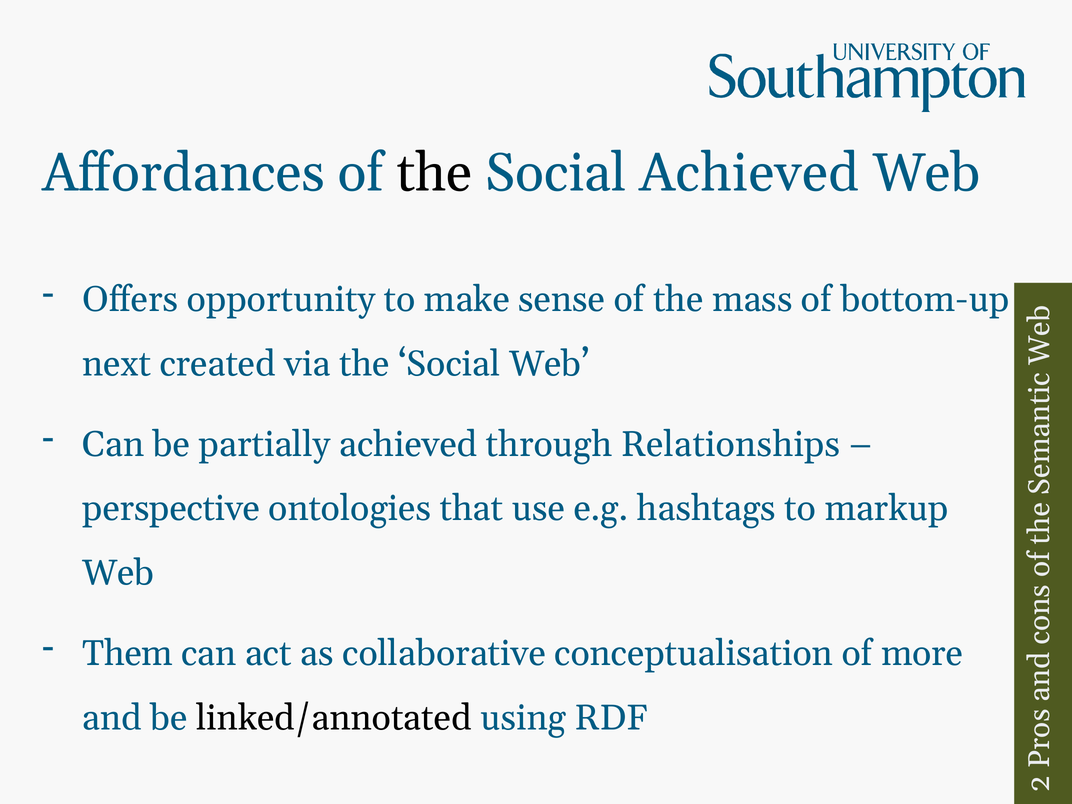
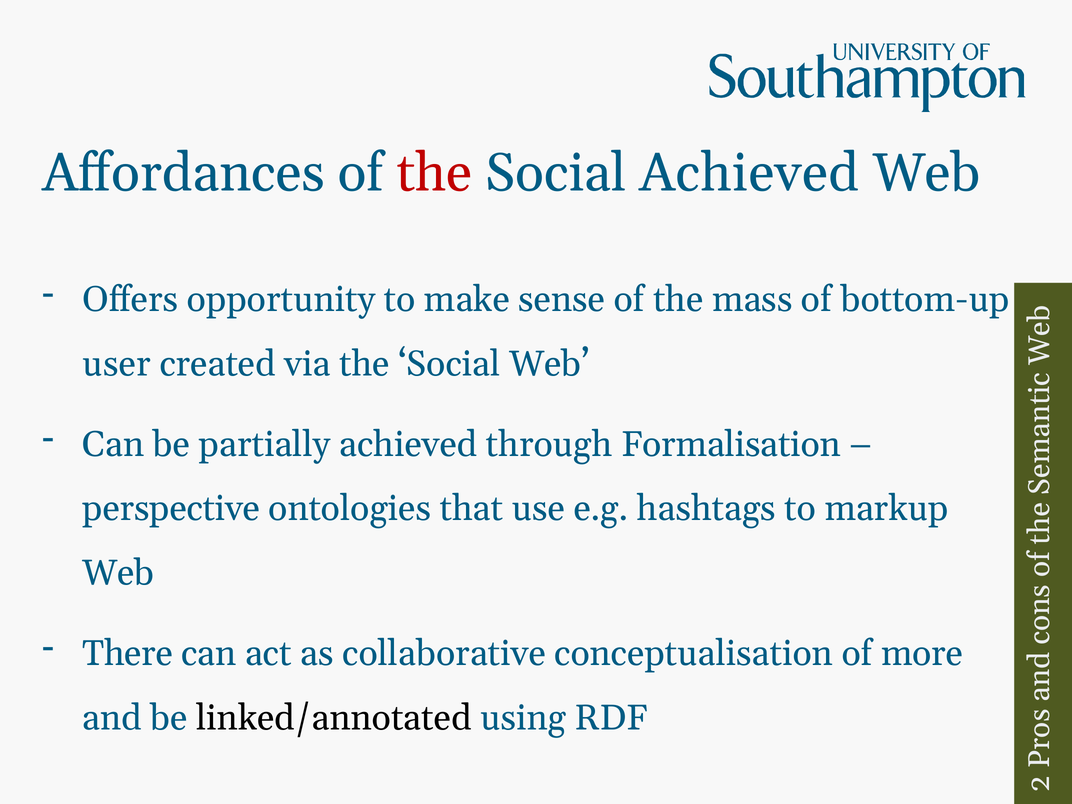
the at (435, 173) colour: black -> red
next: next -> user
Relationships: Relationships -> Formalisation
Them: Them -> There
